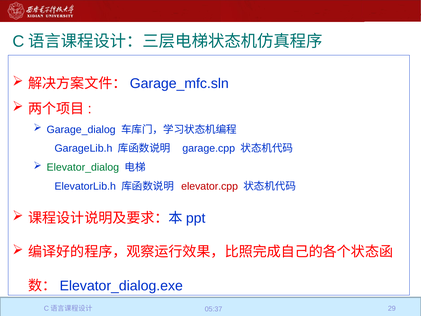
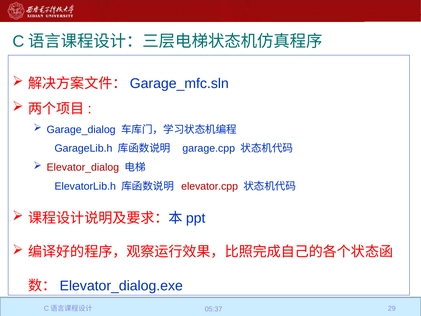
Elevator_dialog colour: green -> red
